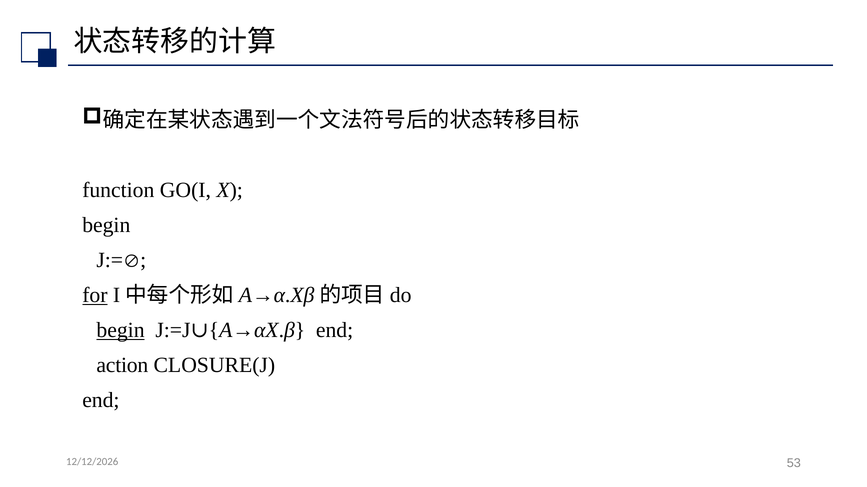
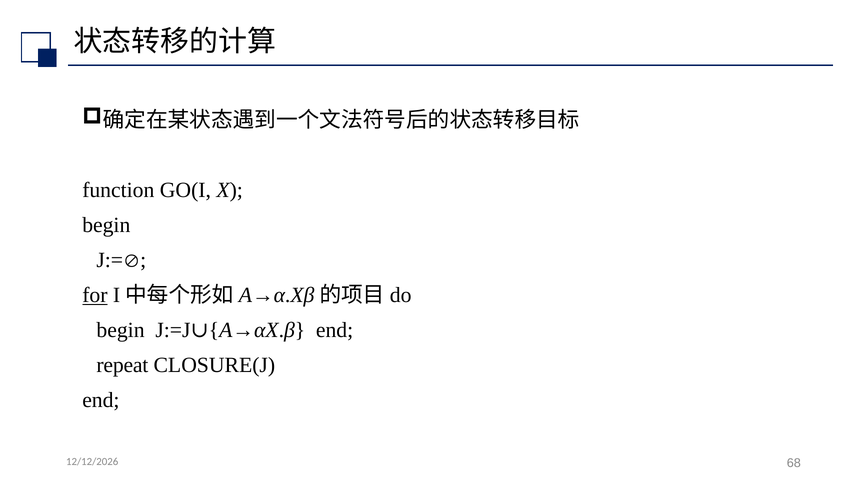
begin at (121, 331) underline: present -> none
action: action -> repeat
53: 53 -> 68
